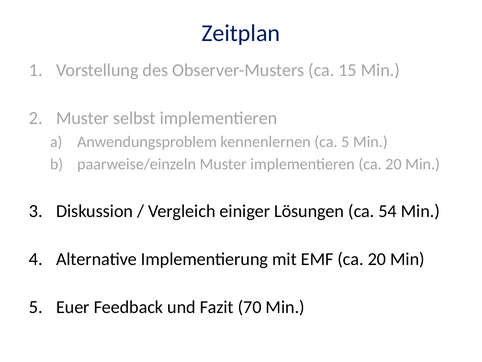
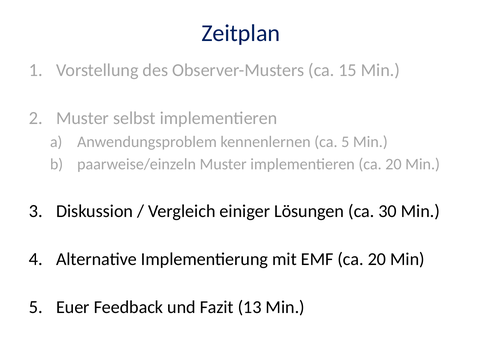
54: 54 -> 30
70: 70 -> 13
